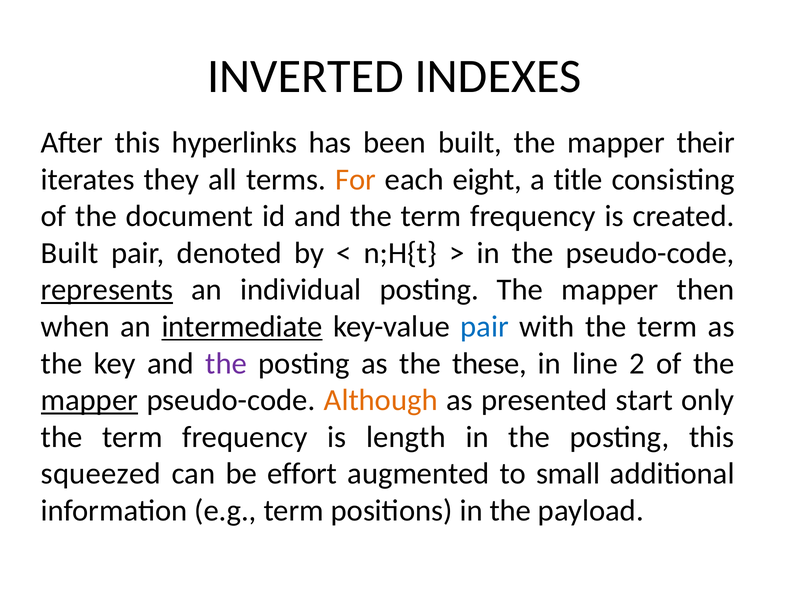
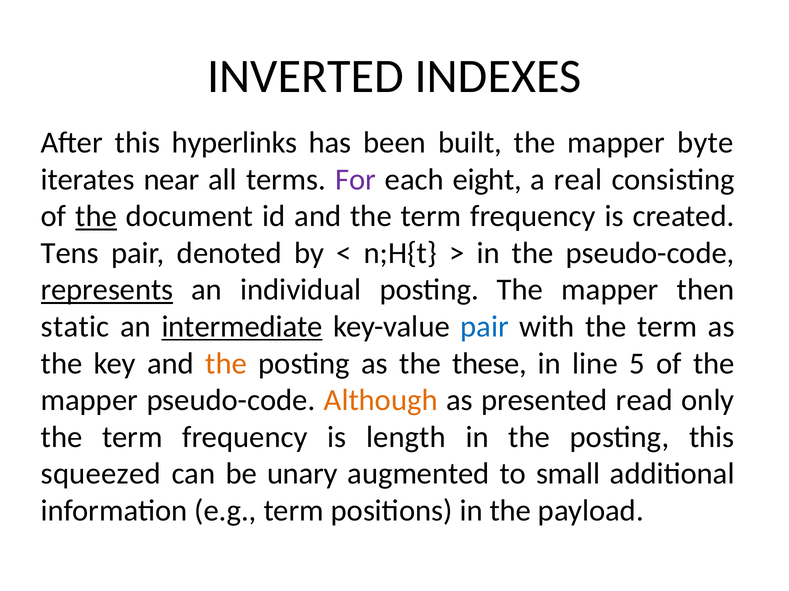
their: their -> byte
they: they -> near
For colour: orange -> purple
title: title -> real
the at (96, 217) underline: none -> present
Built at (70, 253): Built -> Tens
when: when -> static
the at (226, 364) colour: purple -> orange
2: 2 -> 5
mapper at (89, 401) underline: present -> none
start: start -> read
effort: effort -> unary
